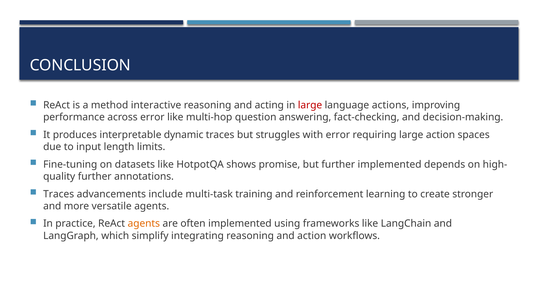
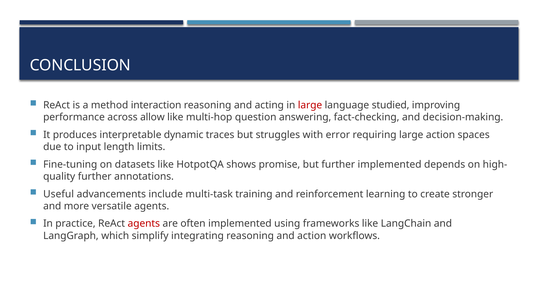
interactive: interactive -> interaction
actions: actions -> studied
across error: error -> allow
Traces at (59, 194): Traces -> Useful
agents at (144, 223) colour: orange -> red
